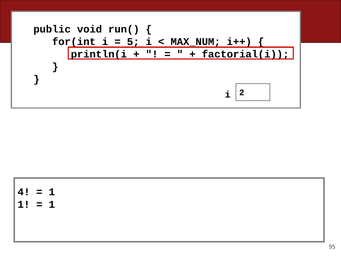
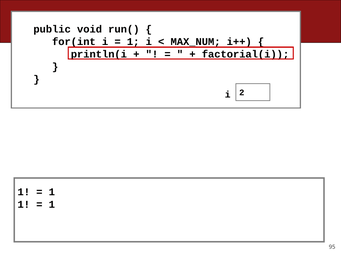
5 at (133, 42): 5 -> 1
4 at (24, 192): 4 -> 1
